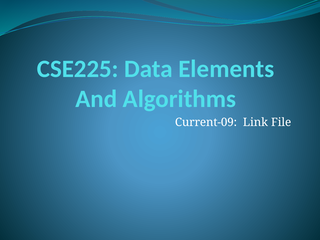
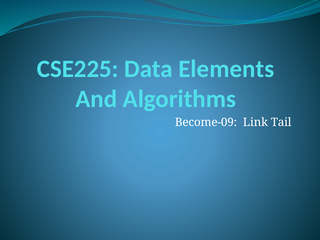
Current-09: Current-09 -> Become-09
File: File -> Tail
